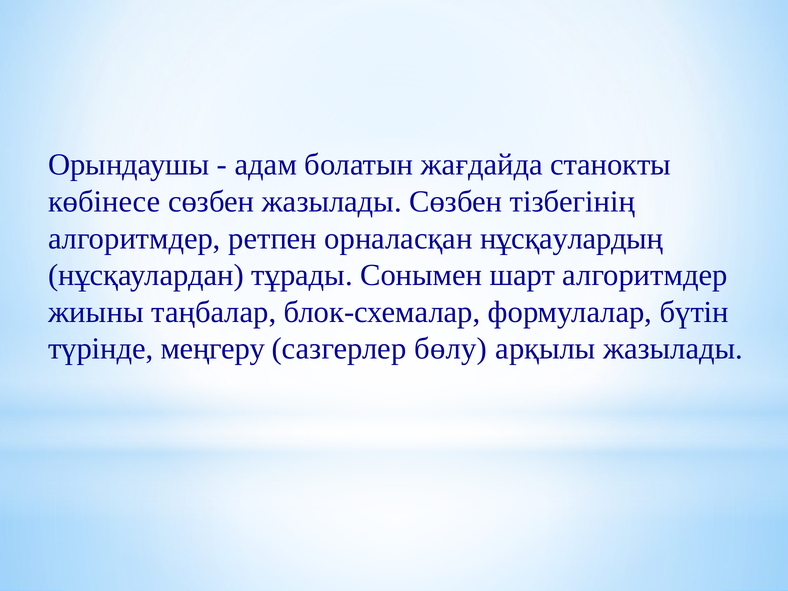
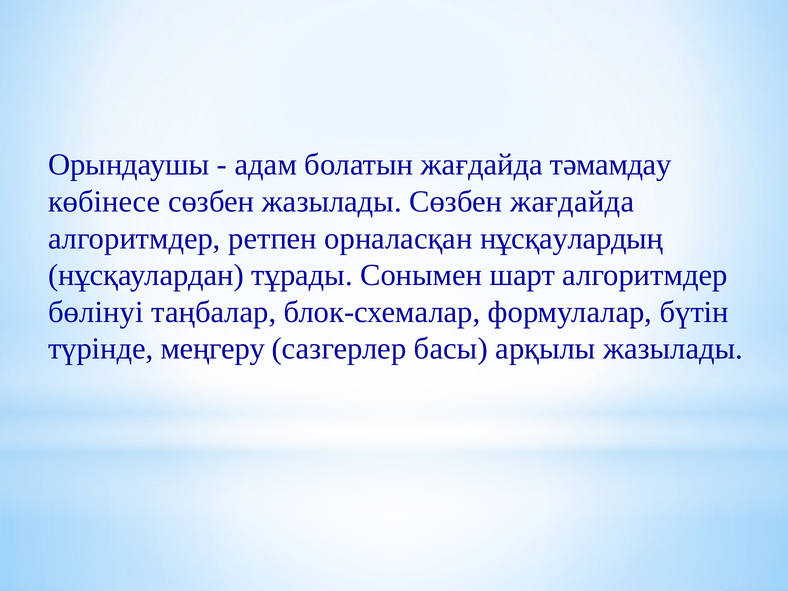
станокты: станокты -> тәмамдау
Сөзбен тізбегінің: тізбегінің -> жағдайда
жиыны: жиыны -> бөлінуі
бөлу: бөлу -> басы
